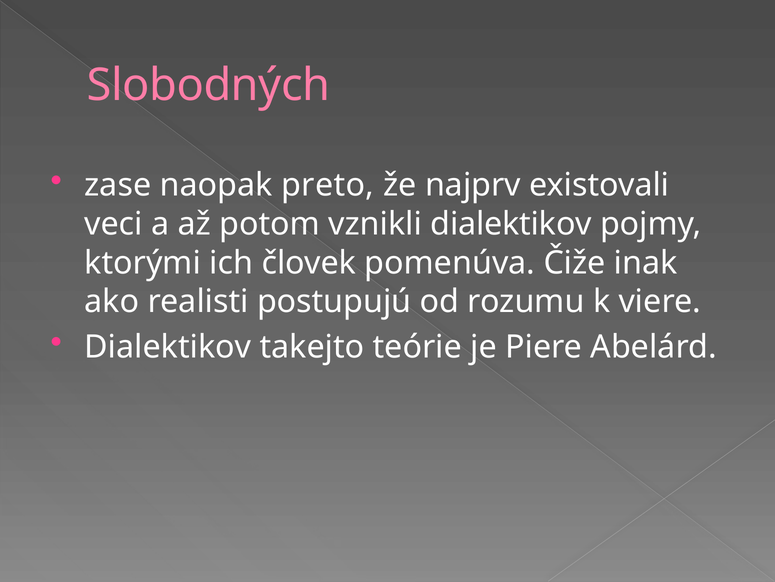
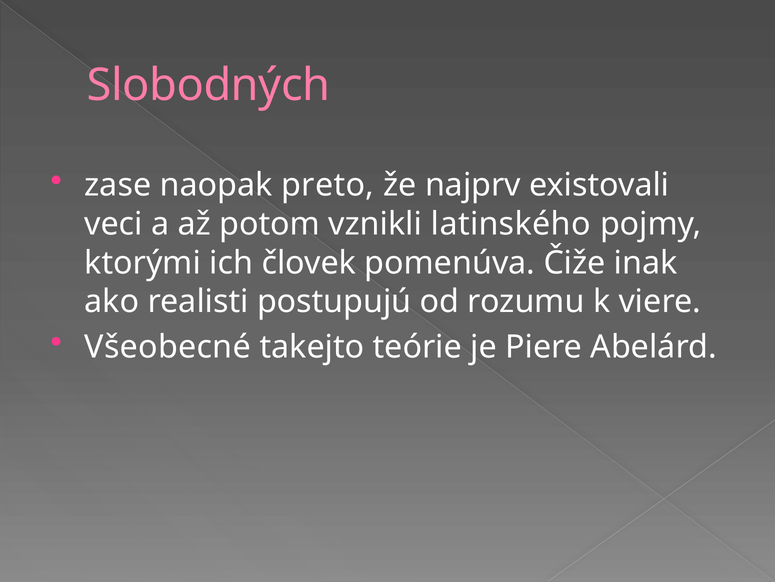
vznikli dialektikov: dialektikov -> latinského
Dialektikov at (168, 346): Dialektikov -> Všeobecné
